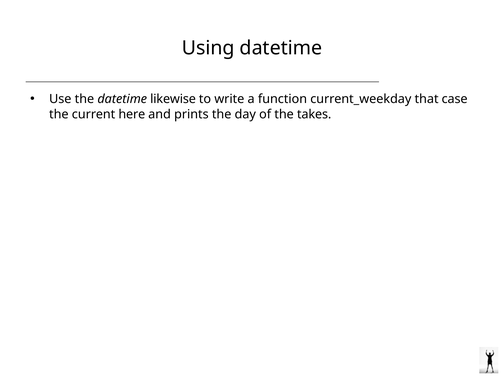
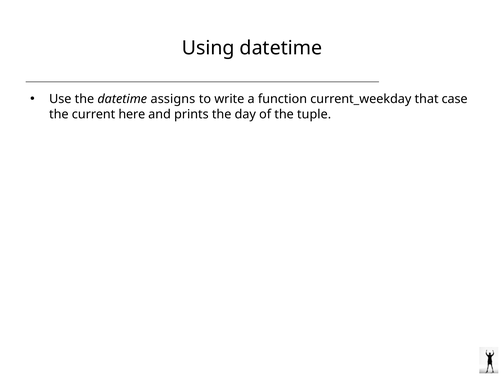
likewise: likewise -> assigns
takes: takes -> tuple
